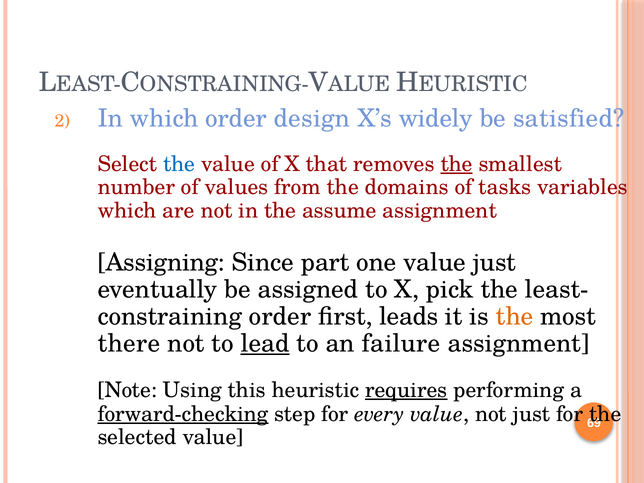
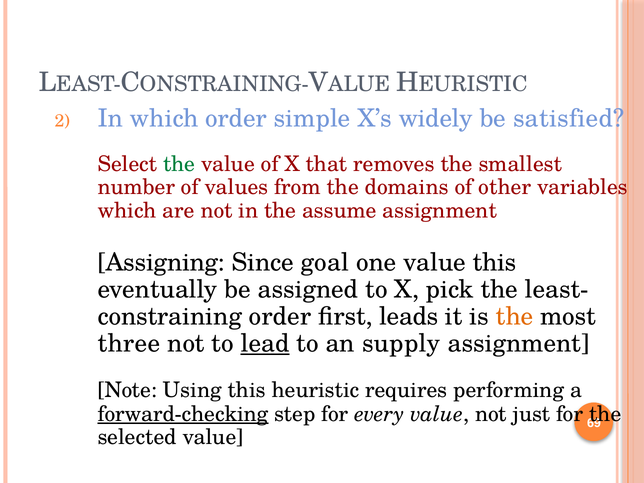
design: design -> simple
the at (179, 164) colour: blue -> green
the at (457, 164) underline: present -> none
tasks: tasks -> other
part: part -> goal
value just: just -> this
there: there -> three
failure: failure -> supply
requires underline: present -> none
